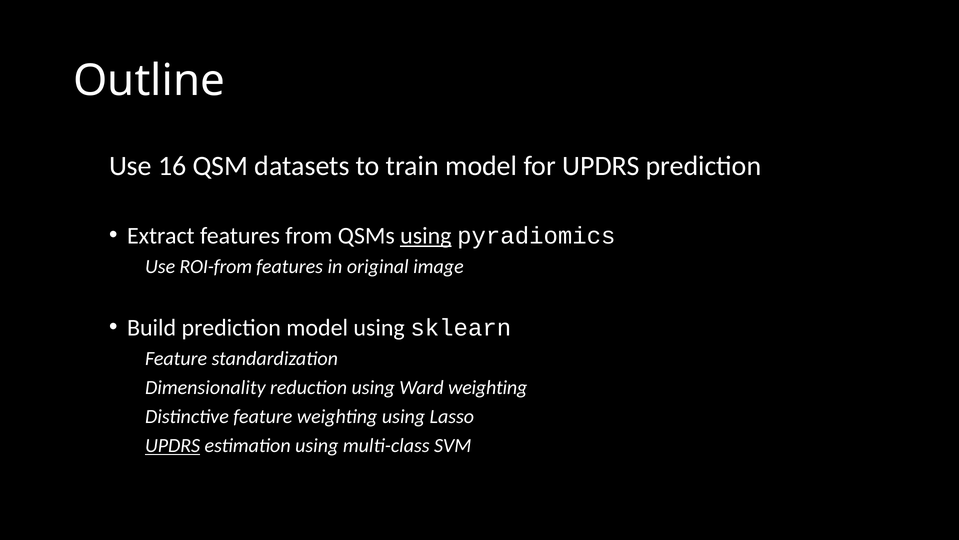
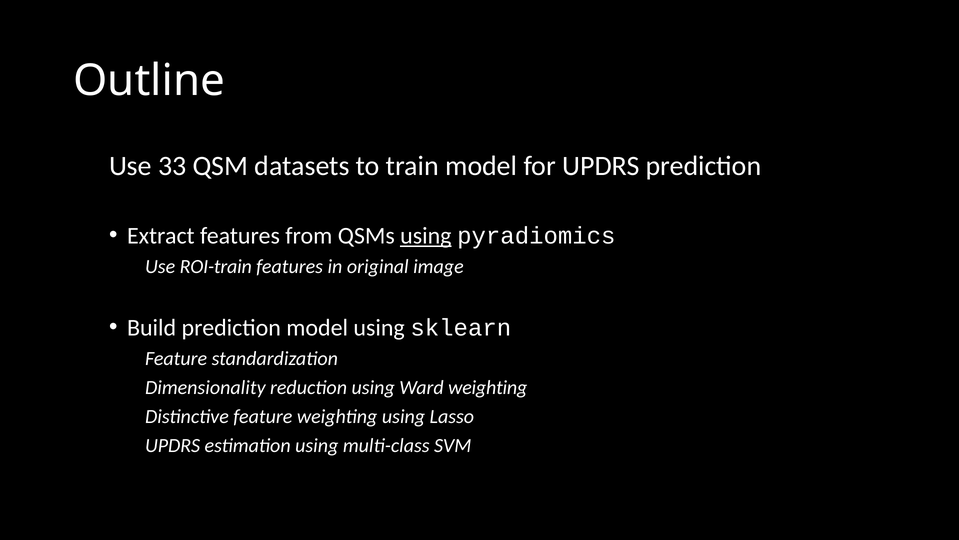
16: 16 -> 33
ROI-from: ROI-from -> ROI-train
UPDRS at (173, 445) underline: present -> none
